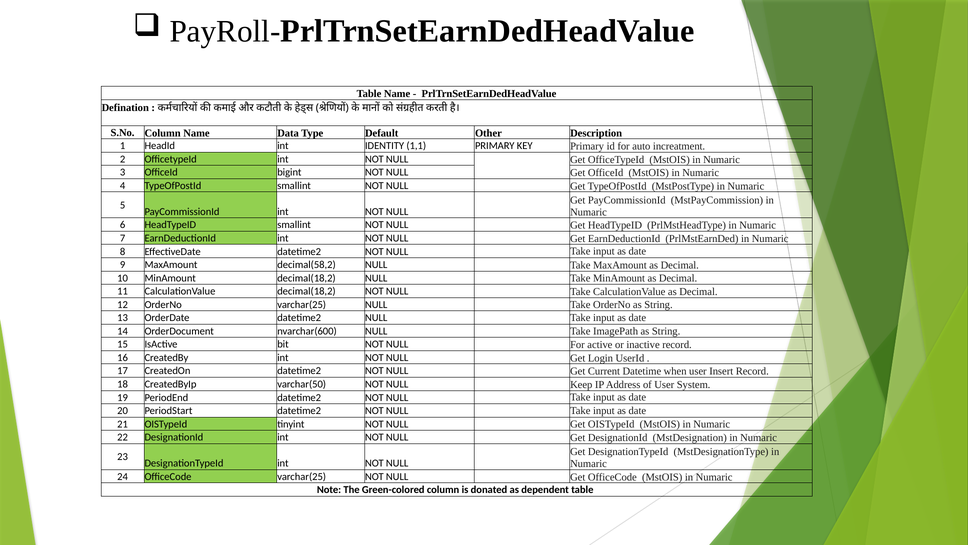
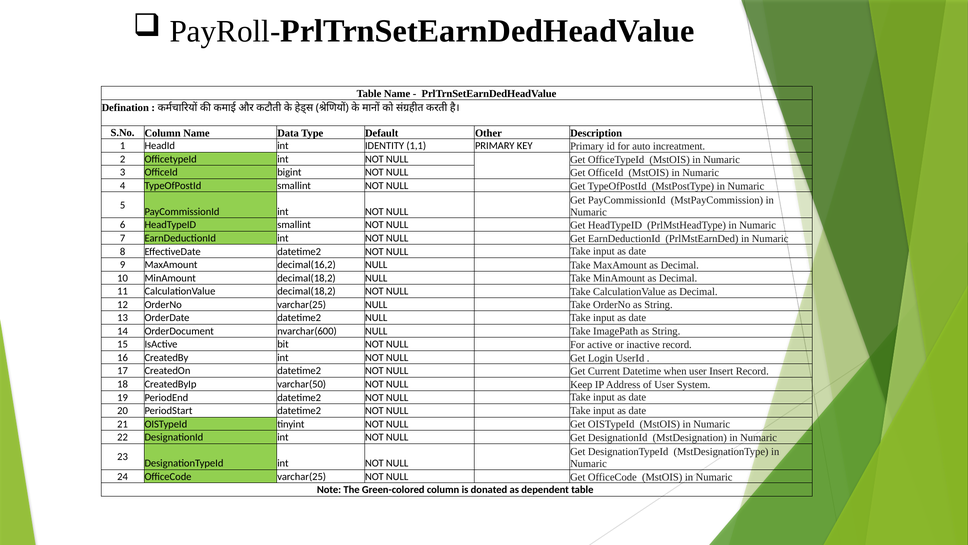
decimal(58,2: decimal(58,2 -> decimal(16,2
